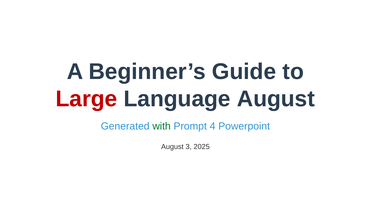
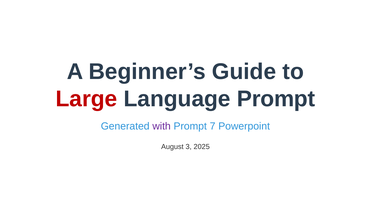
Language August: August -> Prompt
with colour: green -> purple
4: 4 -> 7
